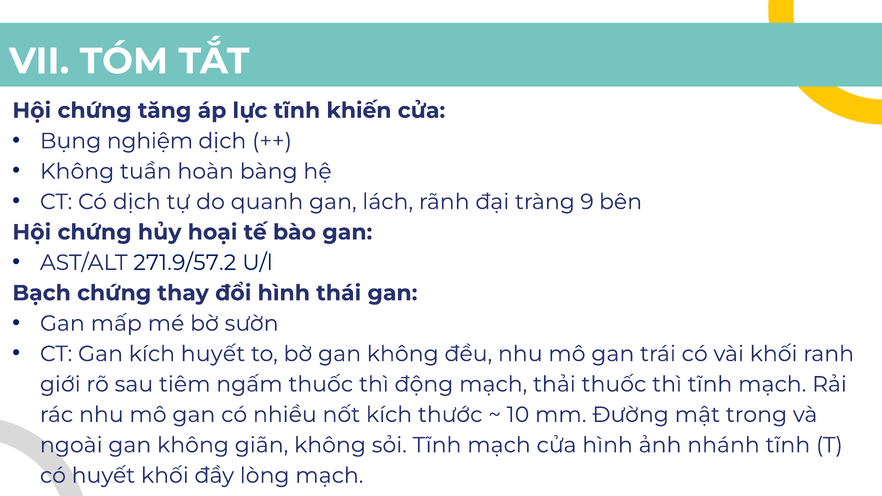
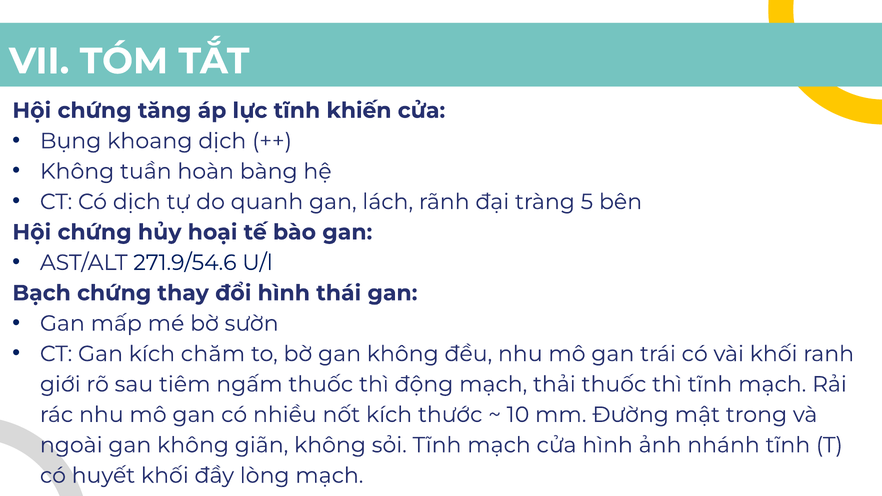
nghiệm: nghiệm -> khoang
9: 9 -> 5
271.9/57.2: 271.9/57.2 -> 271.9/54.6
kích huyết: huyết -> chăm
